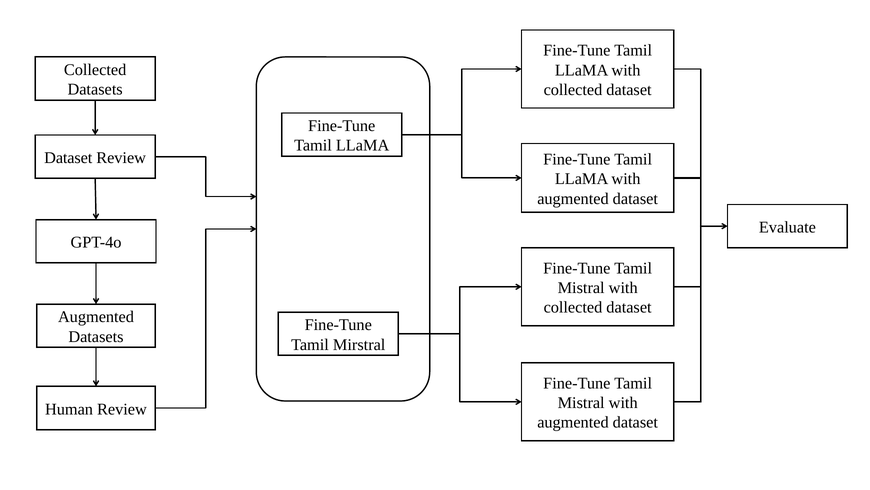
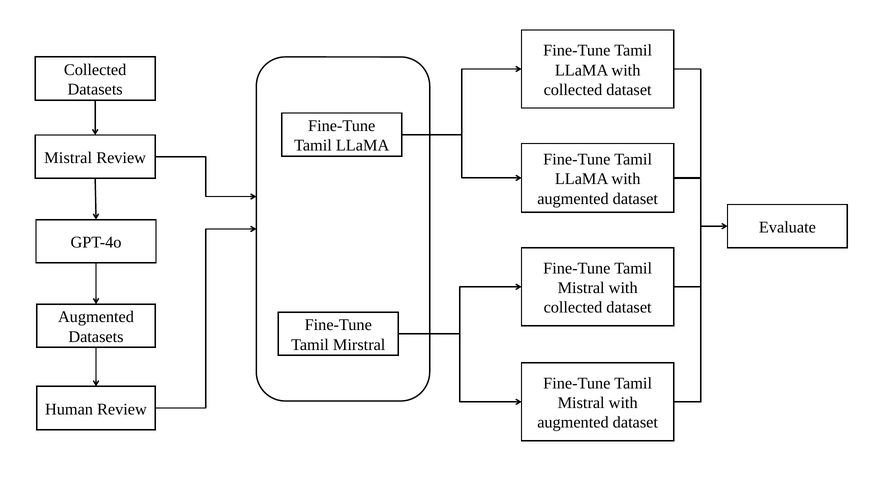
Dataset at (68, 158): Dataset -> Mistral
